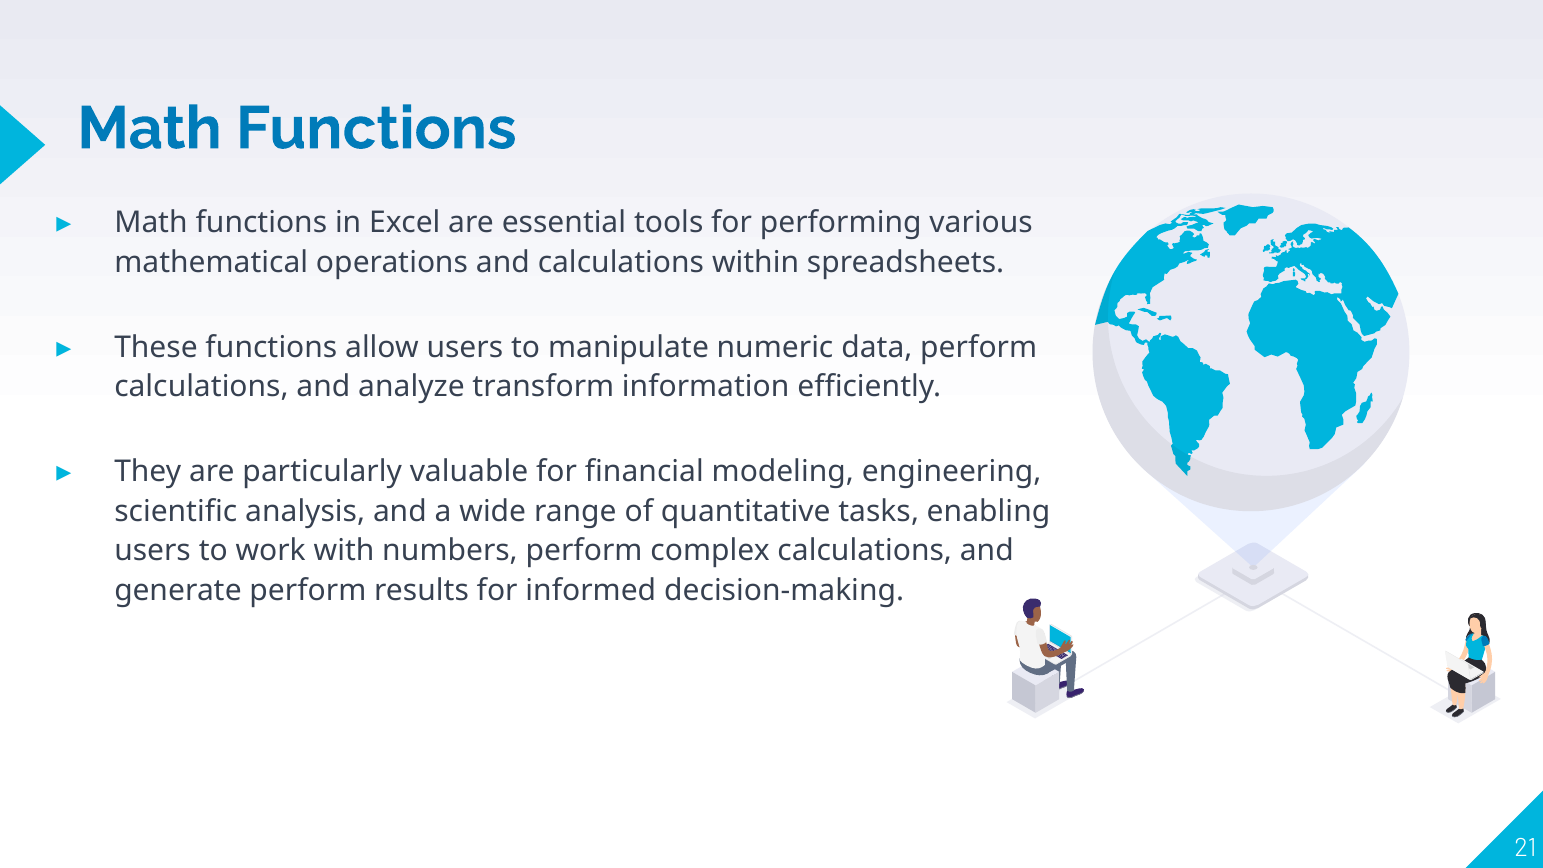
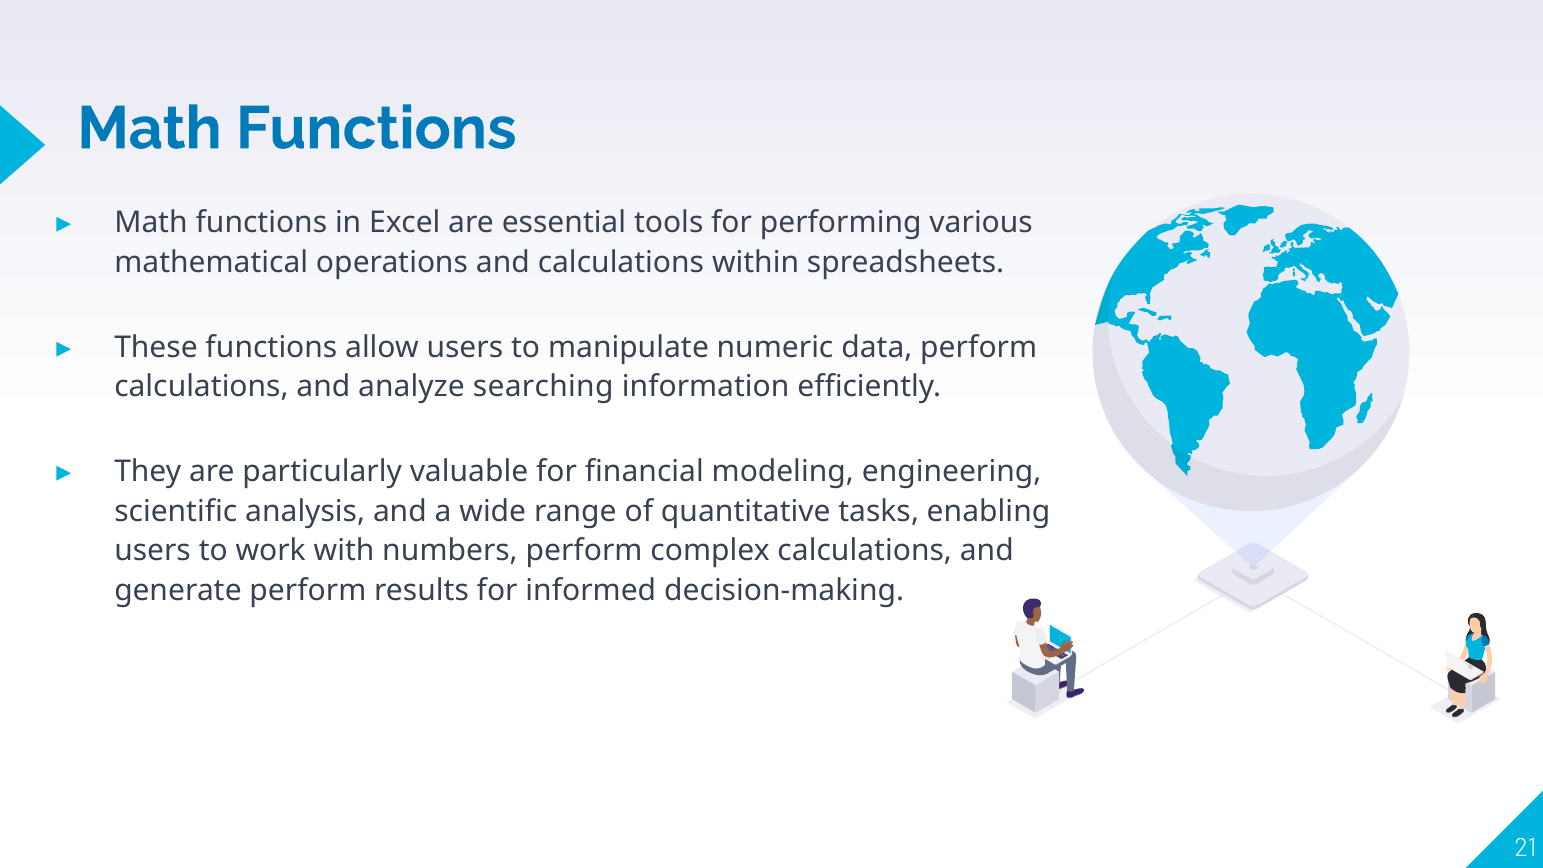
transform: transform -> searching
